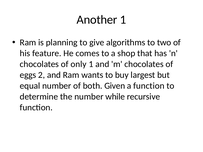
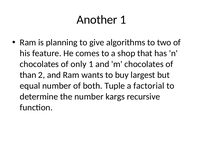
eggs: eggs -> than
Given: Given -> Tuple
a function: function -> factorial
while: while -> kargs
